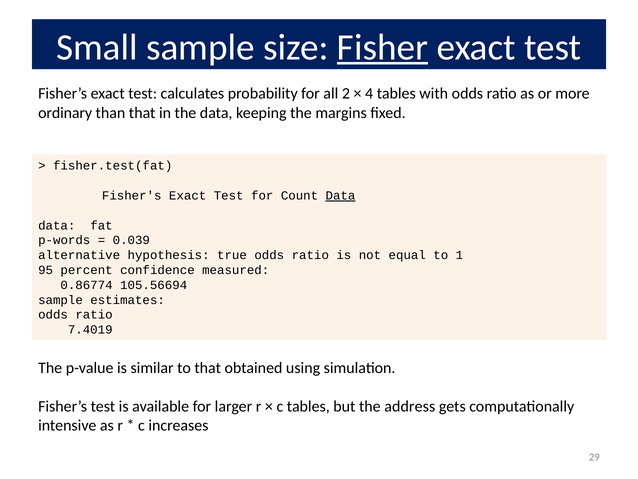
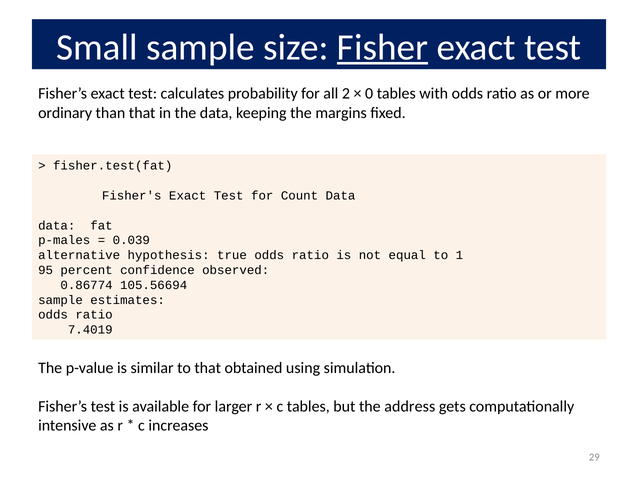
4: 4 -> 0
Data at (341, 195) underline: present -> none
p-words: p-words -> p-males
measured: measured -> observed
